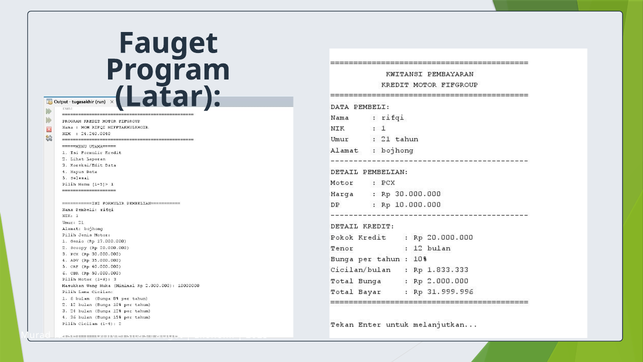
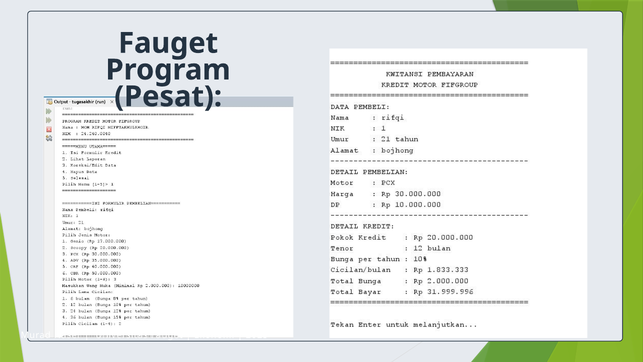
Latar: Latar -> Pesat
